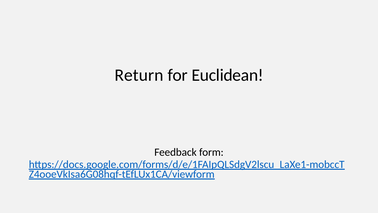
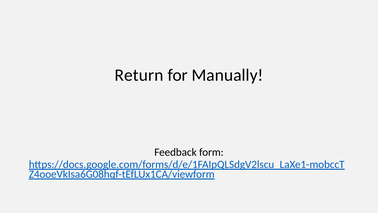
Euclidean: Euclidean -> Manually
